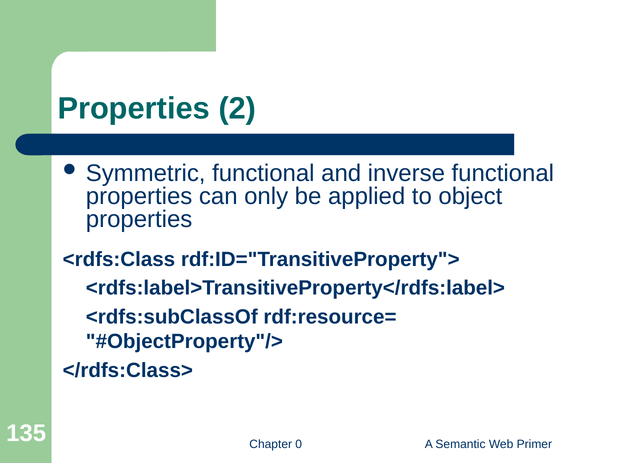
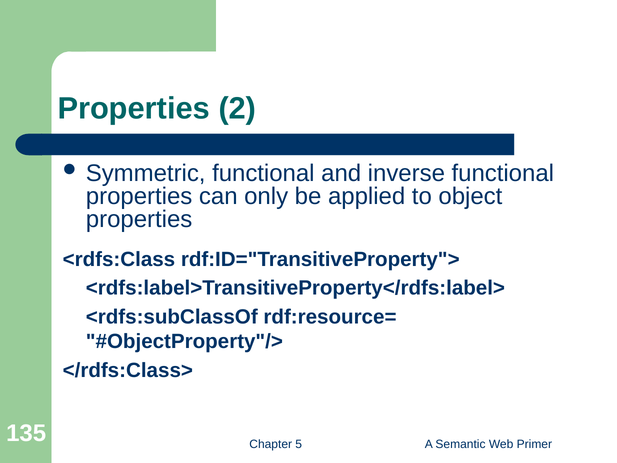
0: 0 -> 5
